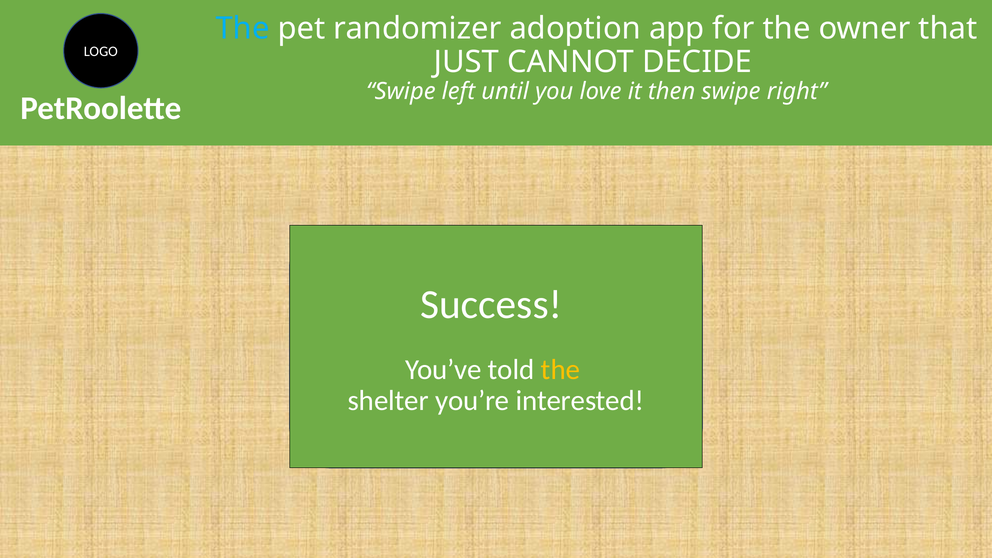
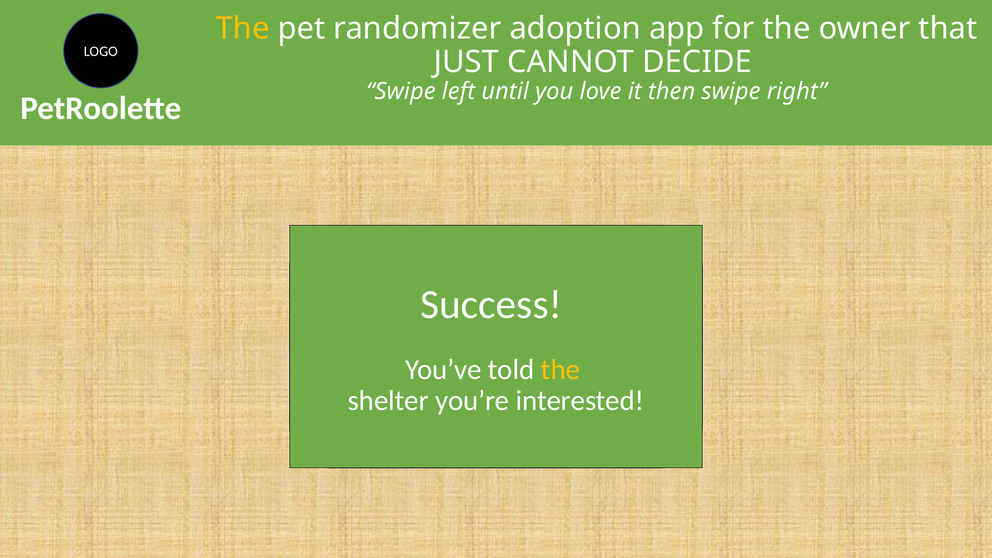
The at (243, 28) colour: light blue -> yellow
